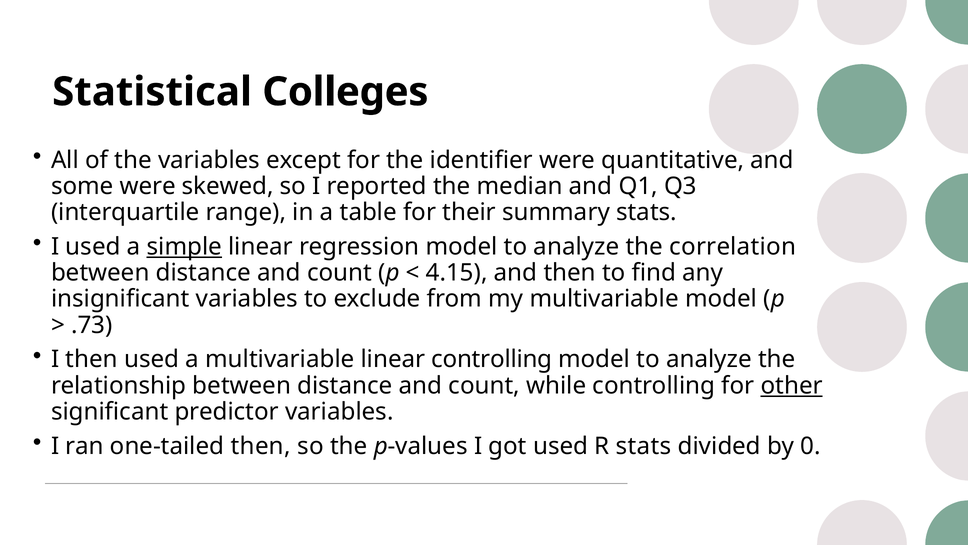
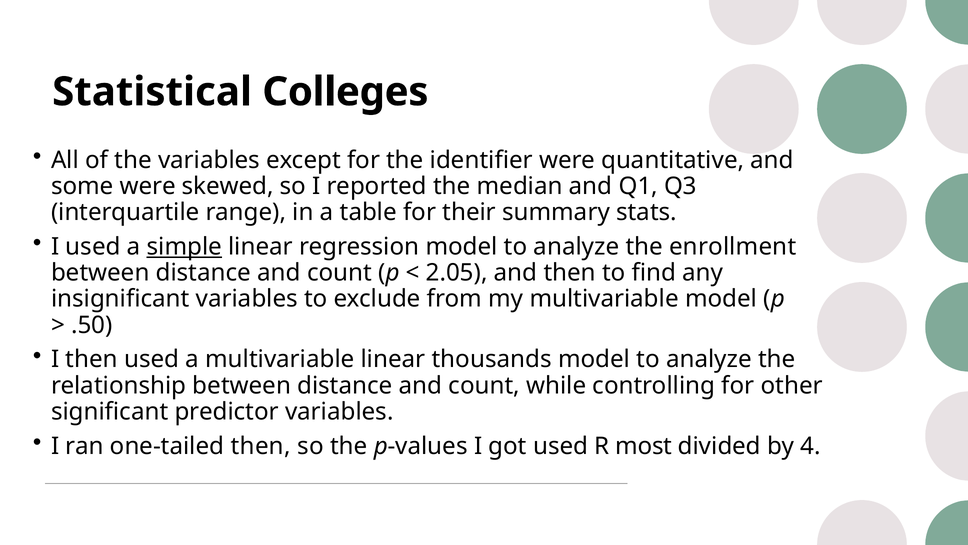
correlation: correlation -> enrollment
4.15: 4.15 -> 2.05
.73: .73 -> .50
linear controlling: controlling -> thousands
other underline: present -> none
R stats: stats -> most
0: 0 -> 4
